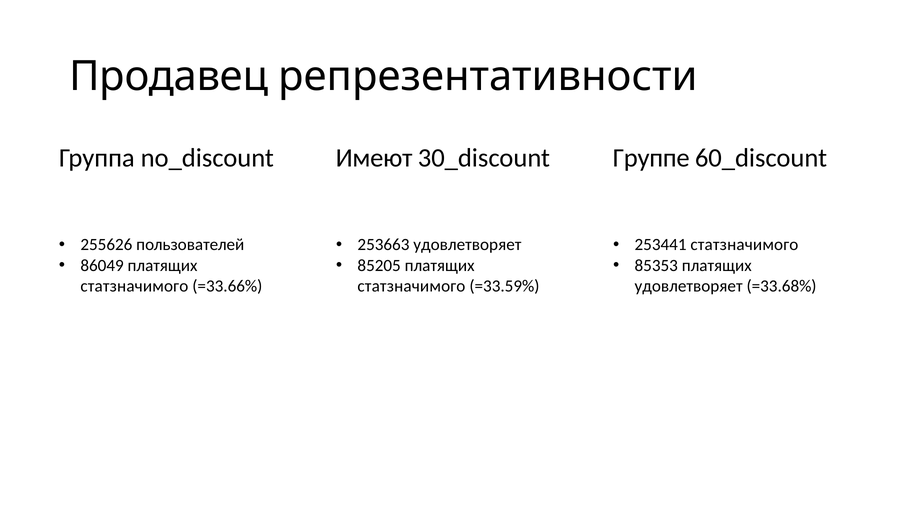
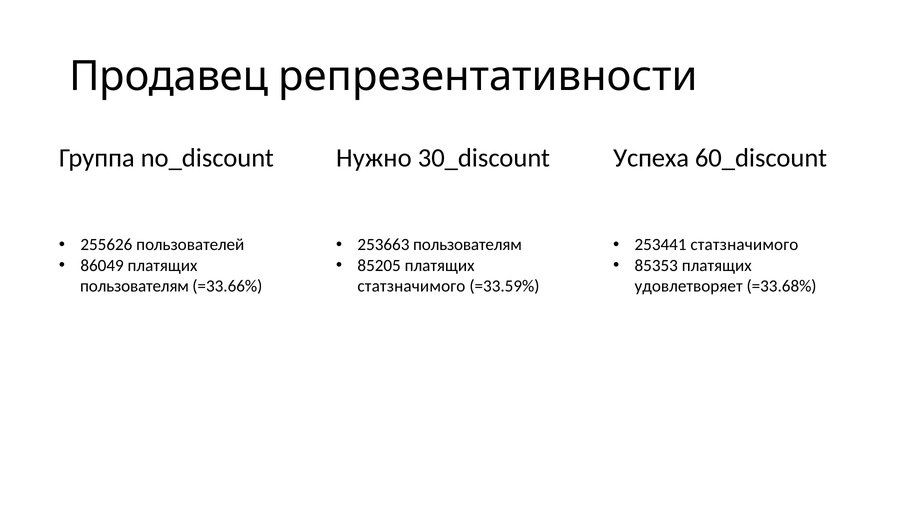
Имеют: Имеют -> Нужно
Группе: Группе -> Успеха
253663 удовлетворяет: удовлетворяет -> пользователям
статзначимого at (134, 286): статзначимого -> пользователям
